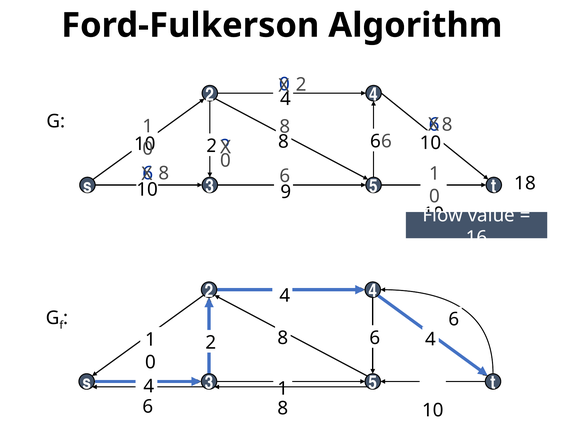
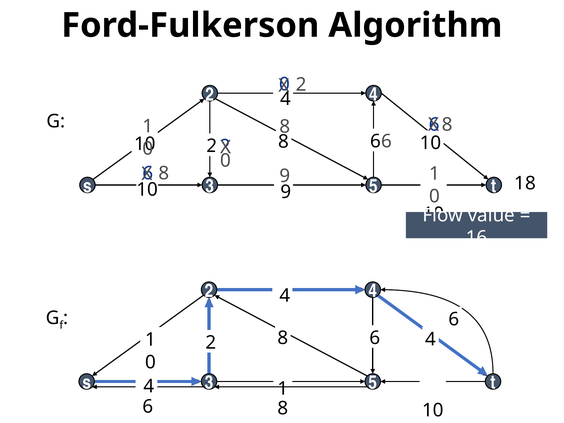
6 at (285, 176): 6 -> 9
